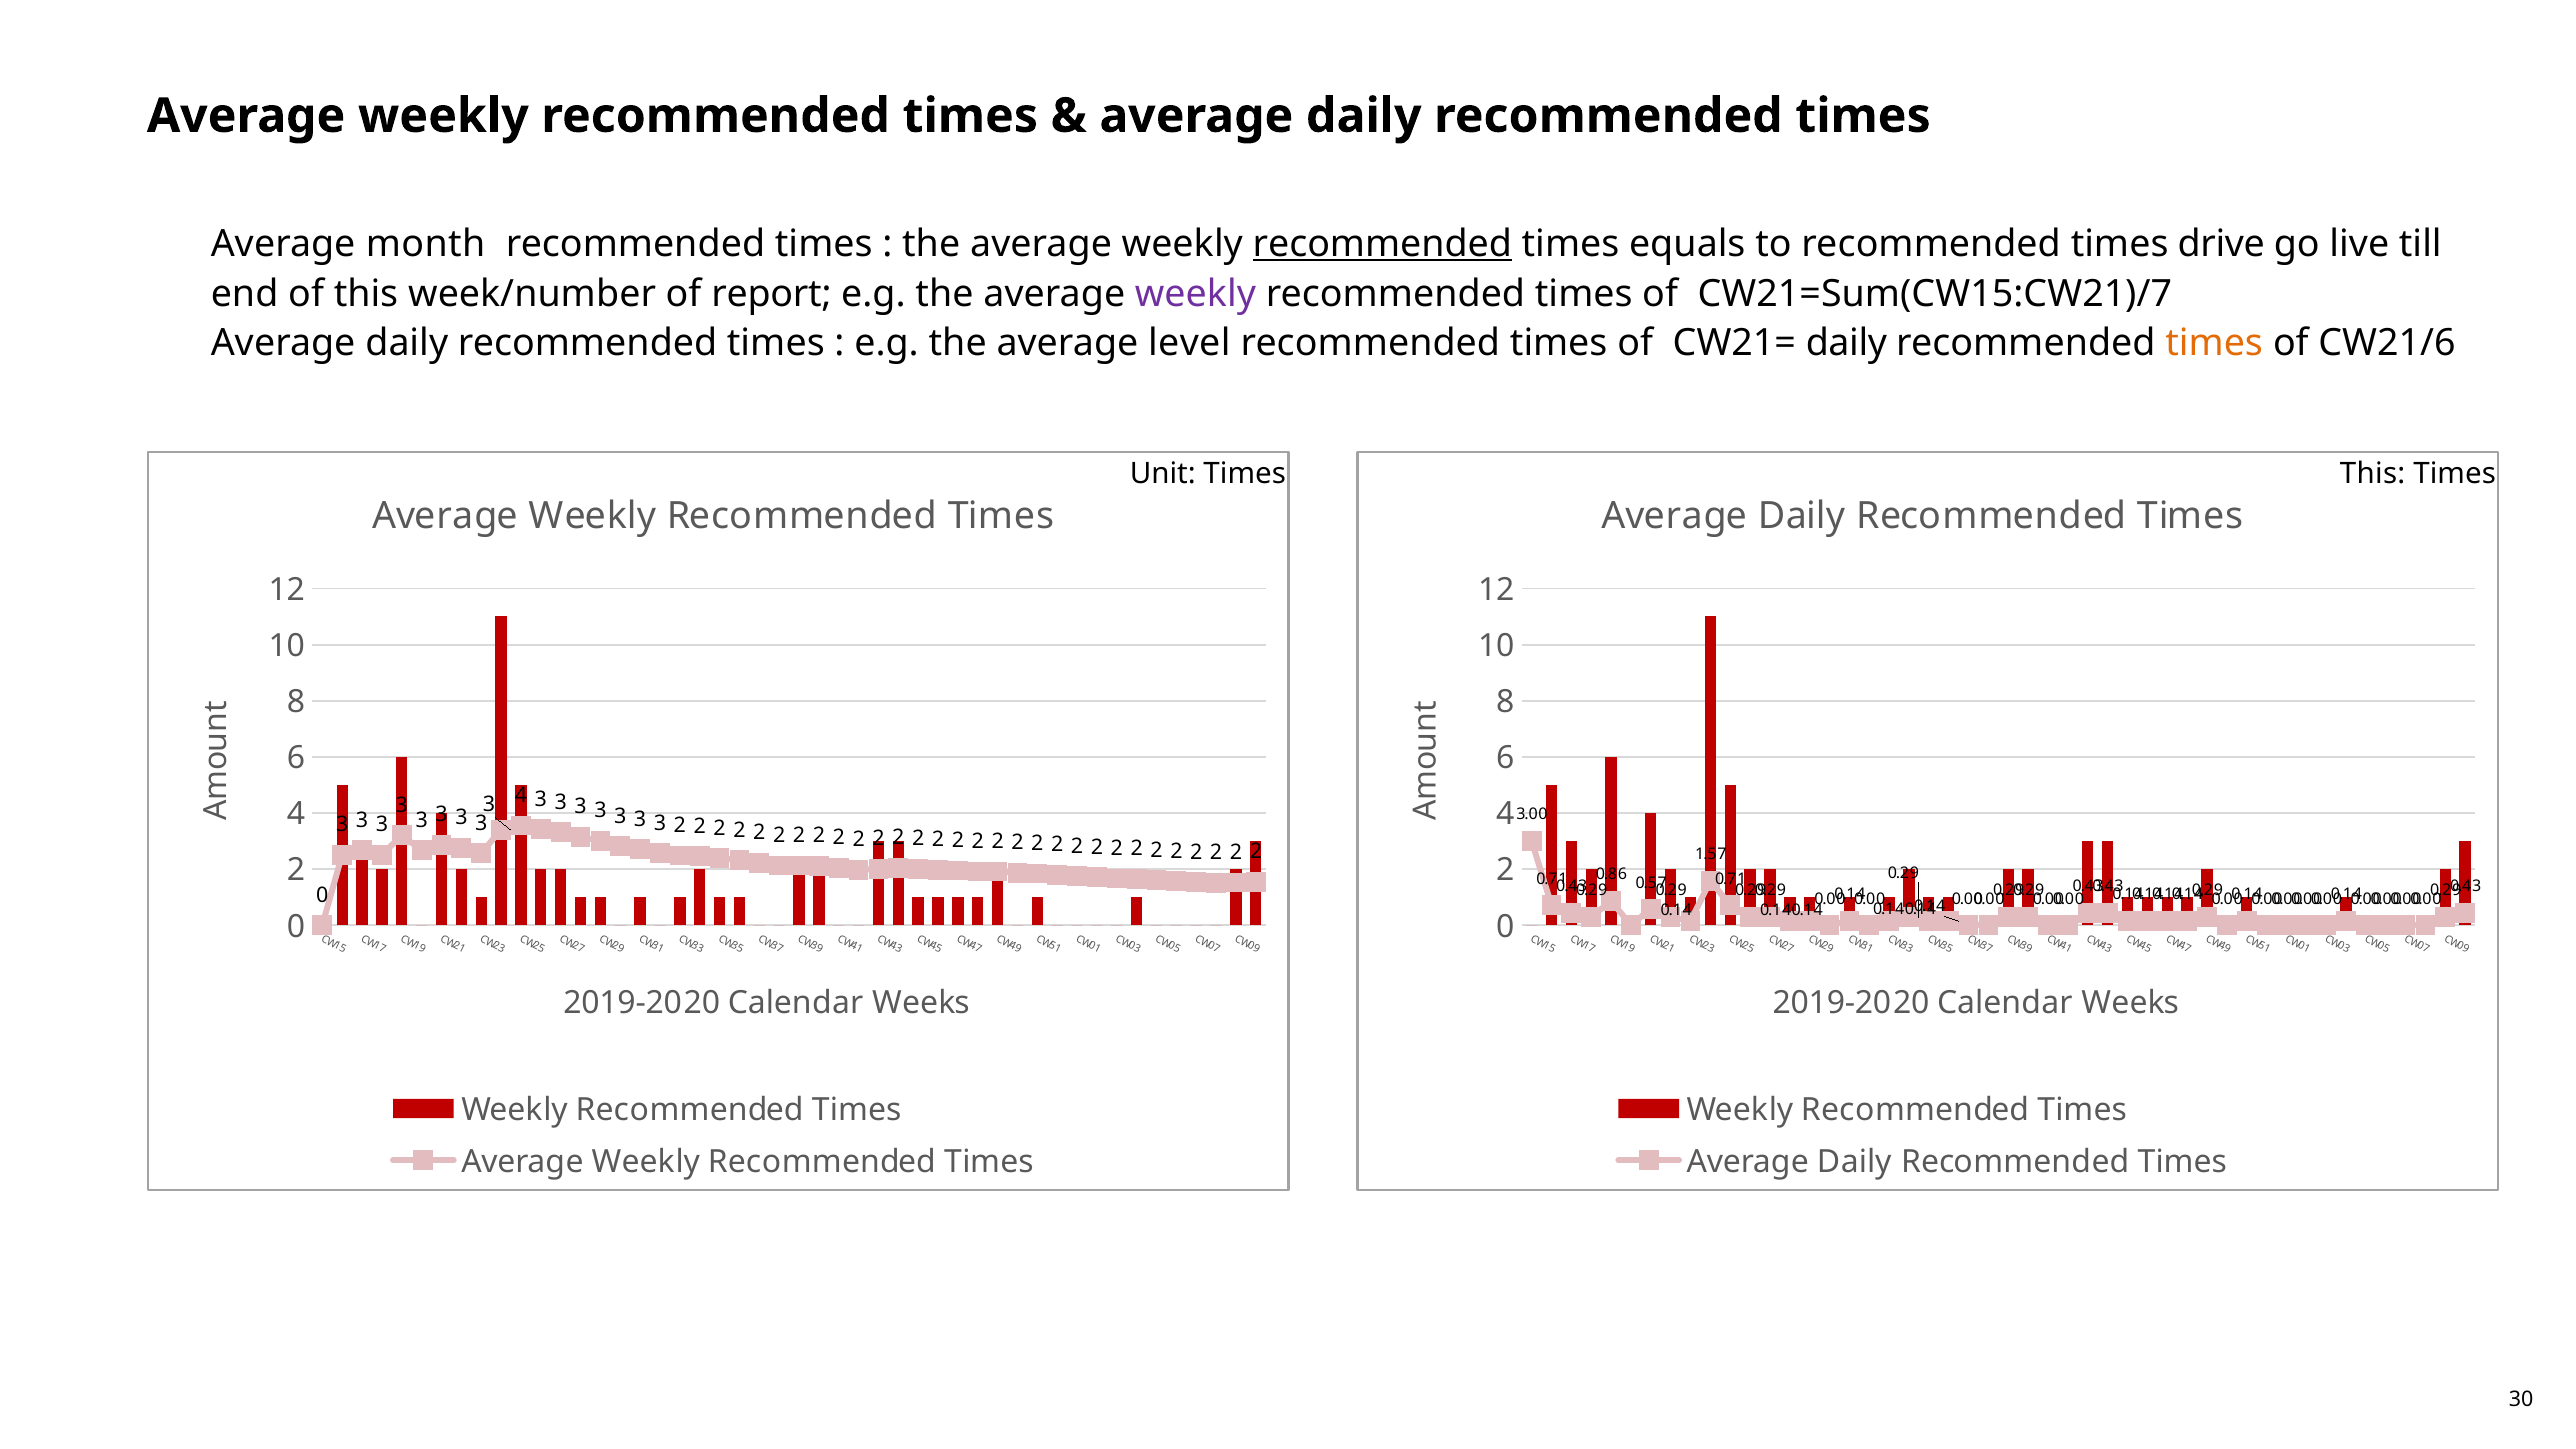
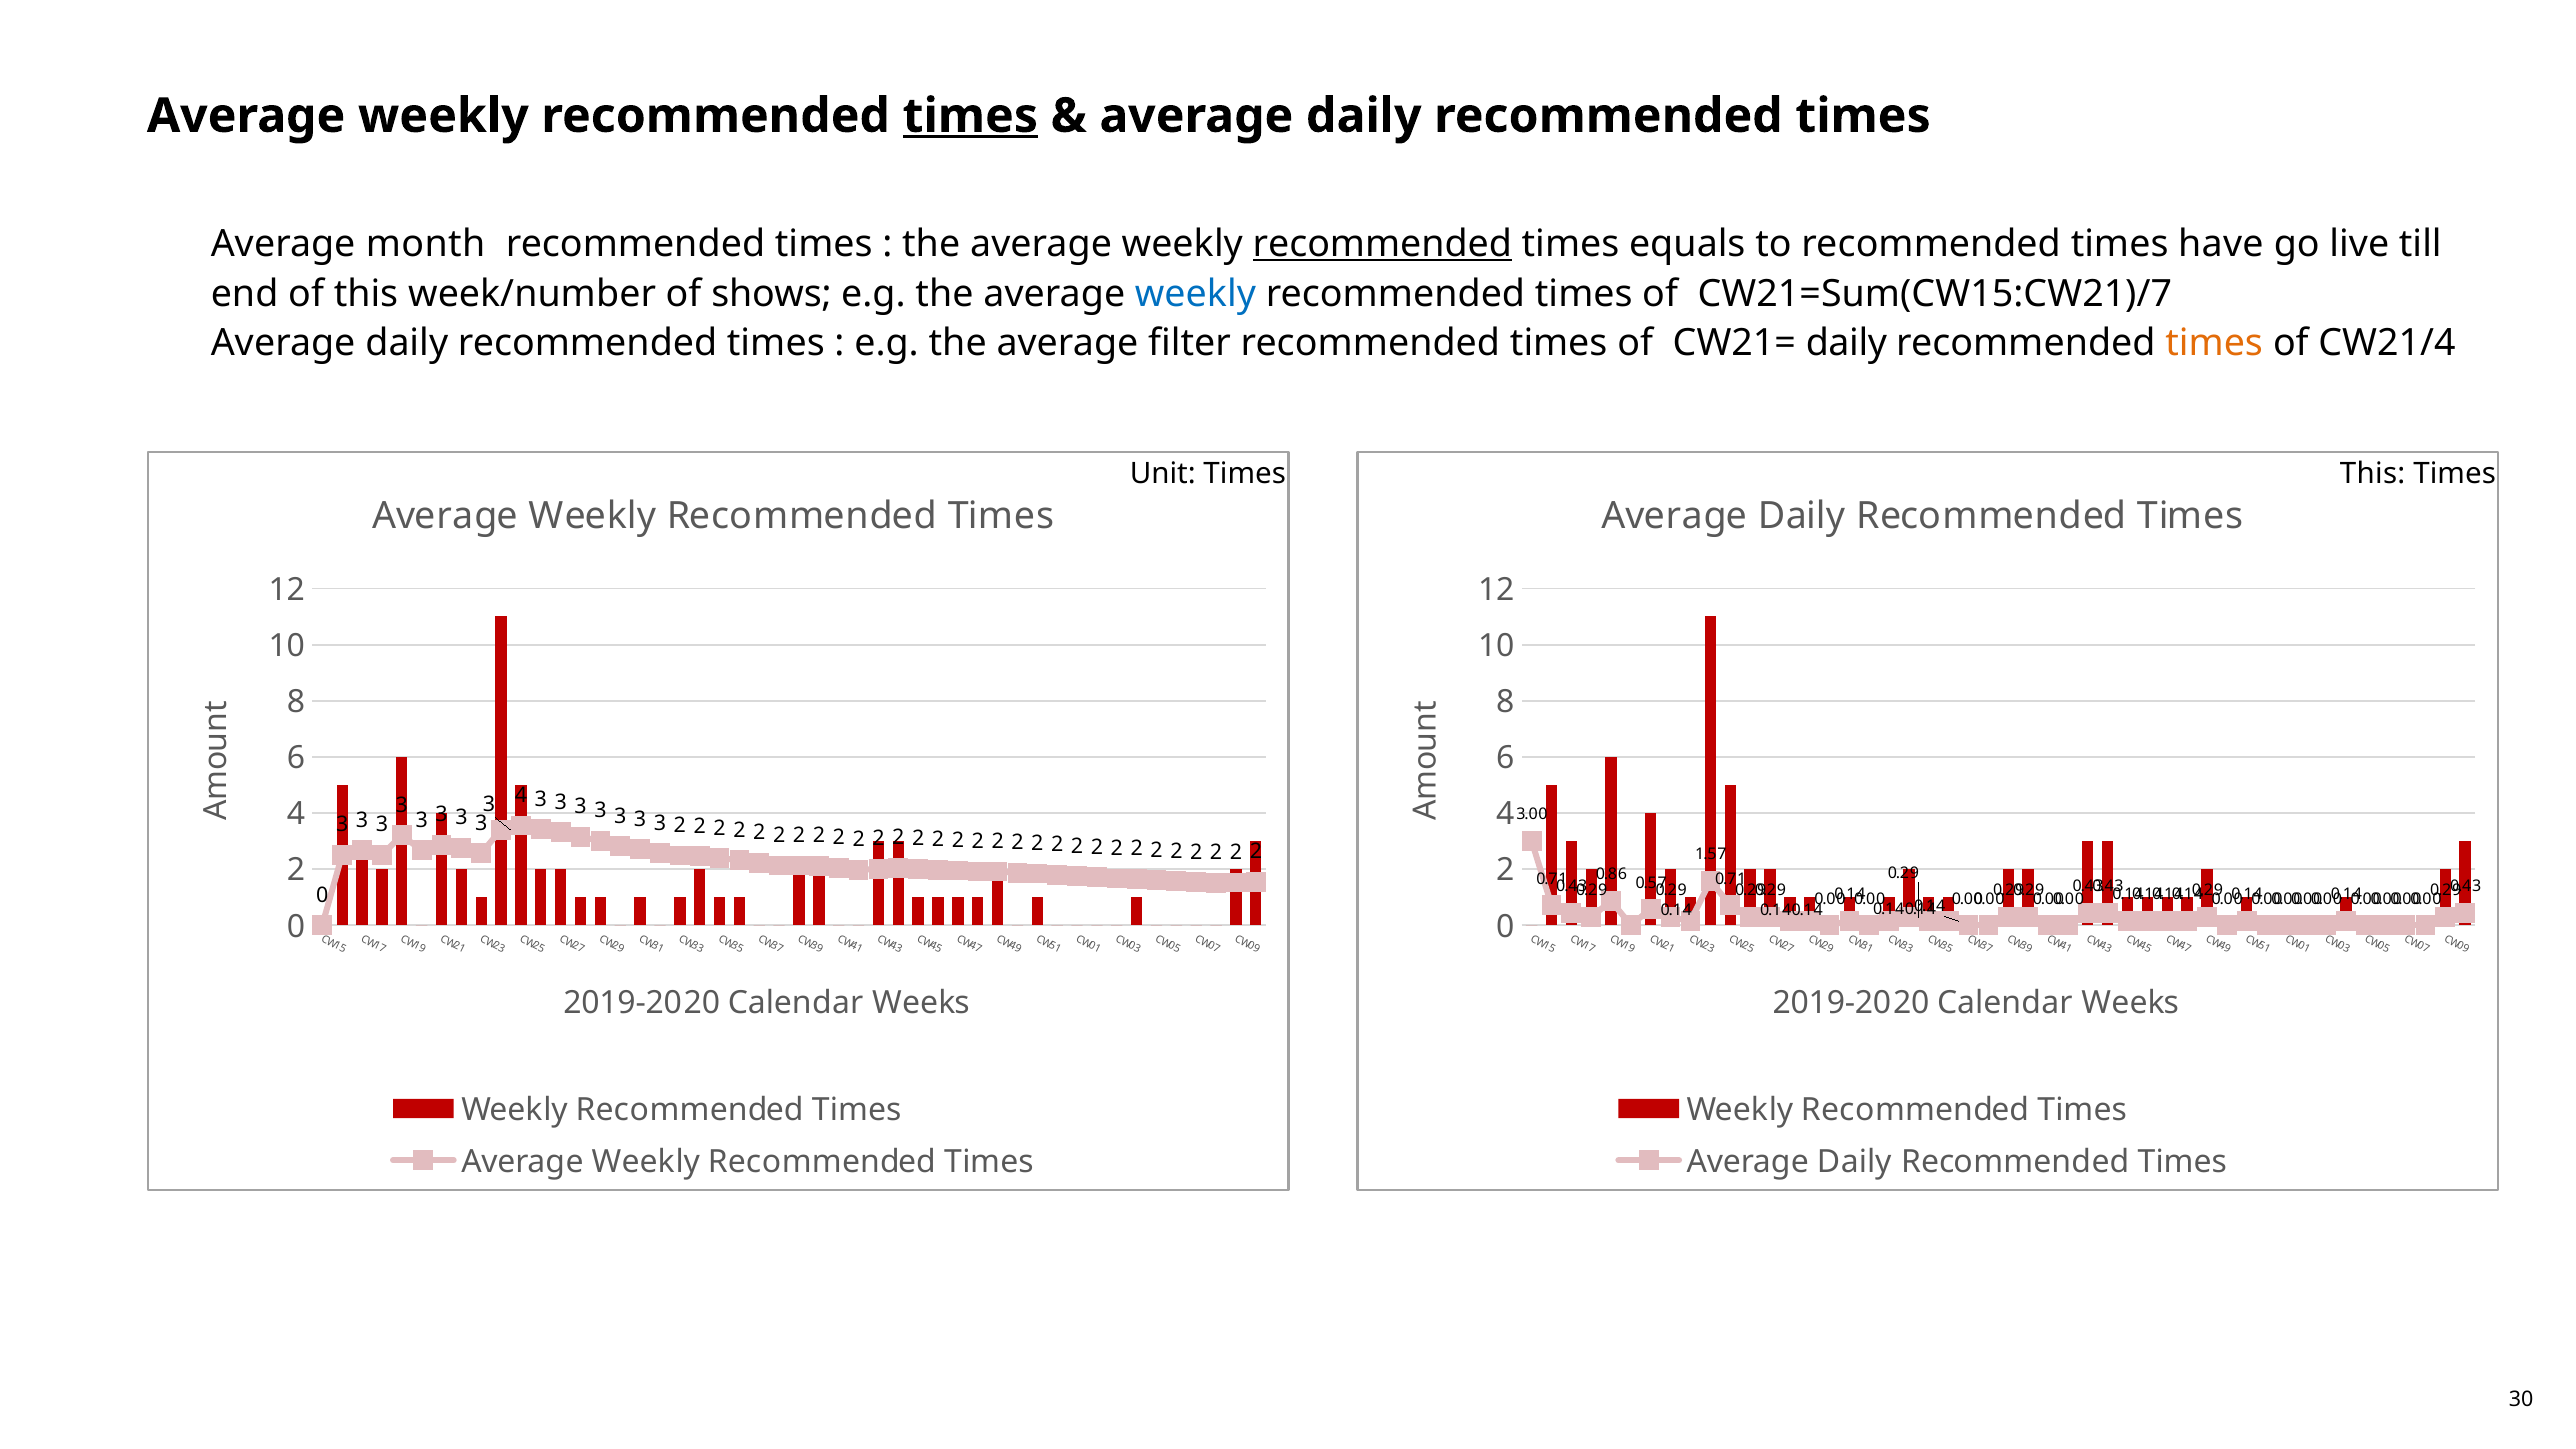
times at (970, 116) underline: none -> present
drive: drive -> have
report: report -> shows
weekly at (1195, 294) colour: purple -> blue
level: level -> filter
CW21/6: CW21/6 -> CW21/4
